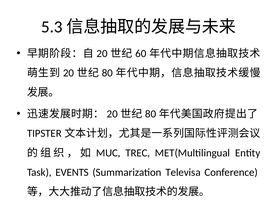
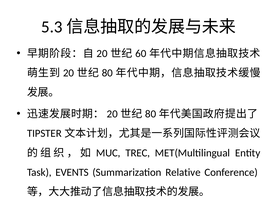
Televisa: Televisa -> Relative
